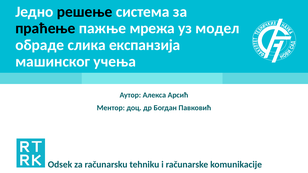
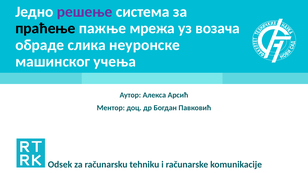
решење colour: black -> purple
модел: модел -> возача
експанзија: експанзија -> неуронске
